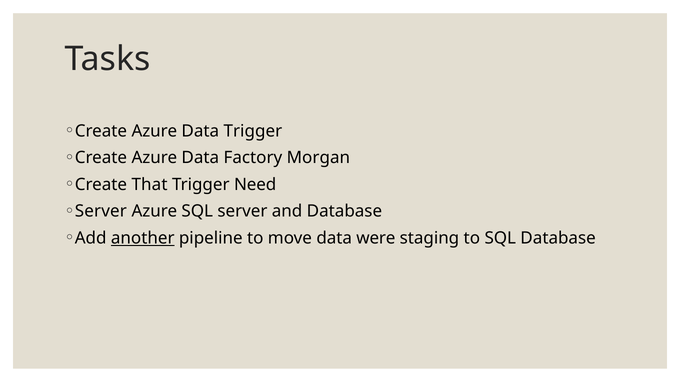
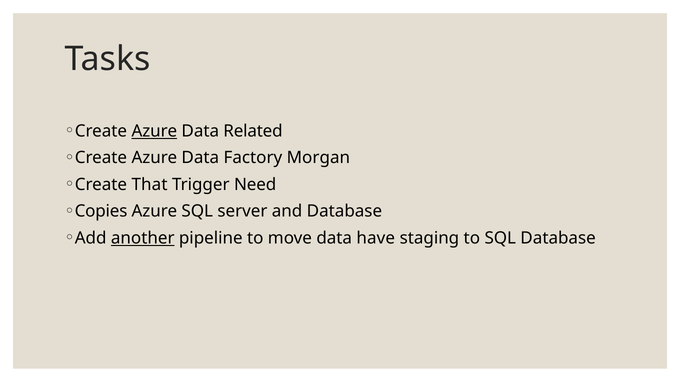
Azure at (154, 131) underline: none -> present
Data Trigger: Trigger -> Related
Server at (101, 212): Server -> Copies
were: were -> have
